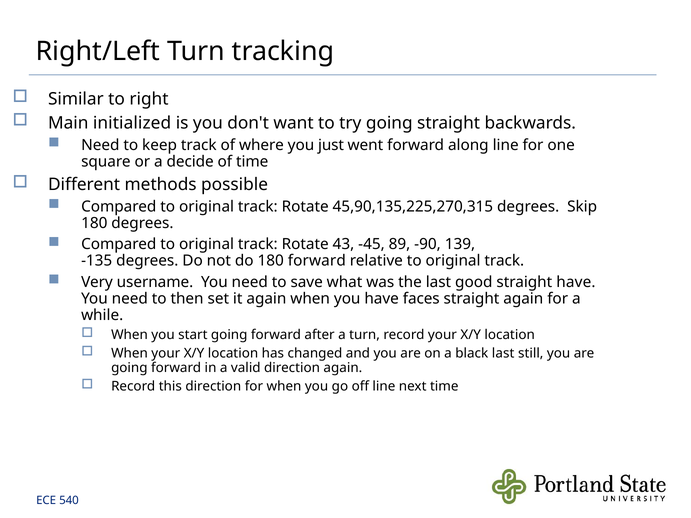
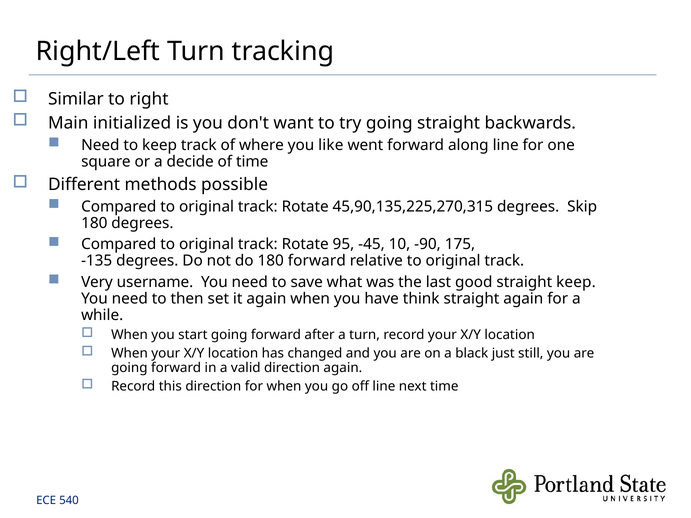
just: just -> like
43: 43 -> 95
89: 89 -> 10
139: 139 -> 175
straight have: have -> keep
faces: faces -> think
black last: last -> just
